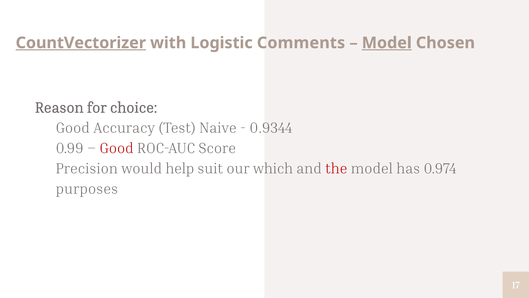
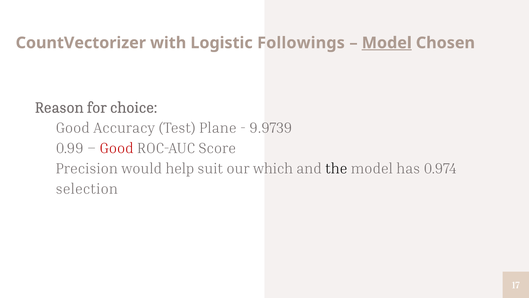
CountVectorizer underline: present -> none
Comments: Comments -> Followings
Naive: Naive -> Plane
0.9344: 0.9344 -> 9.9739
the colour: red -> black
purposes: purposes -> selection
